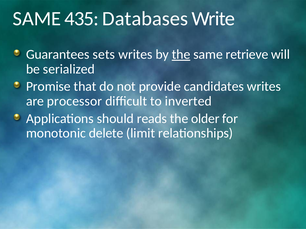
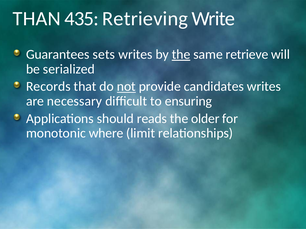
SAME at (37, 19): SAME -> THAN
Databases: Databases -> Retrieving
Promise: Promise -> Records
not underline: none -> present
processor: processor -> necessary
inverted: inverted -> ensuring
delete: delete -> where
